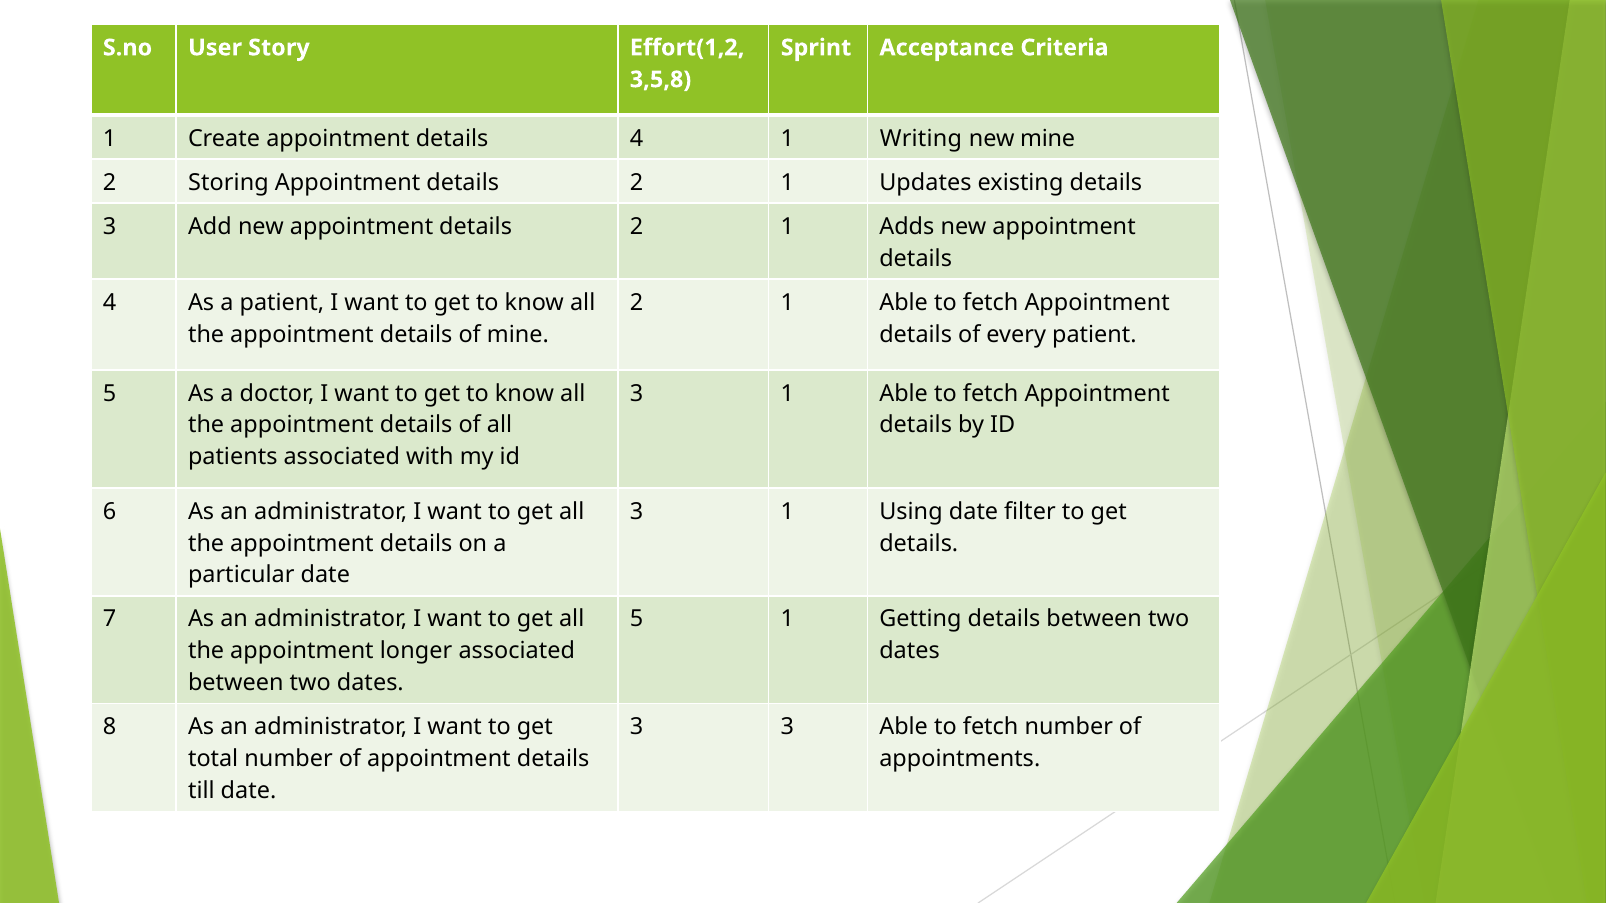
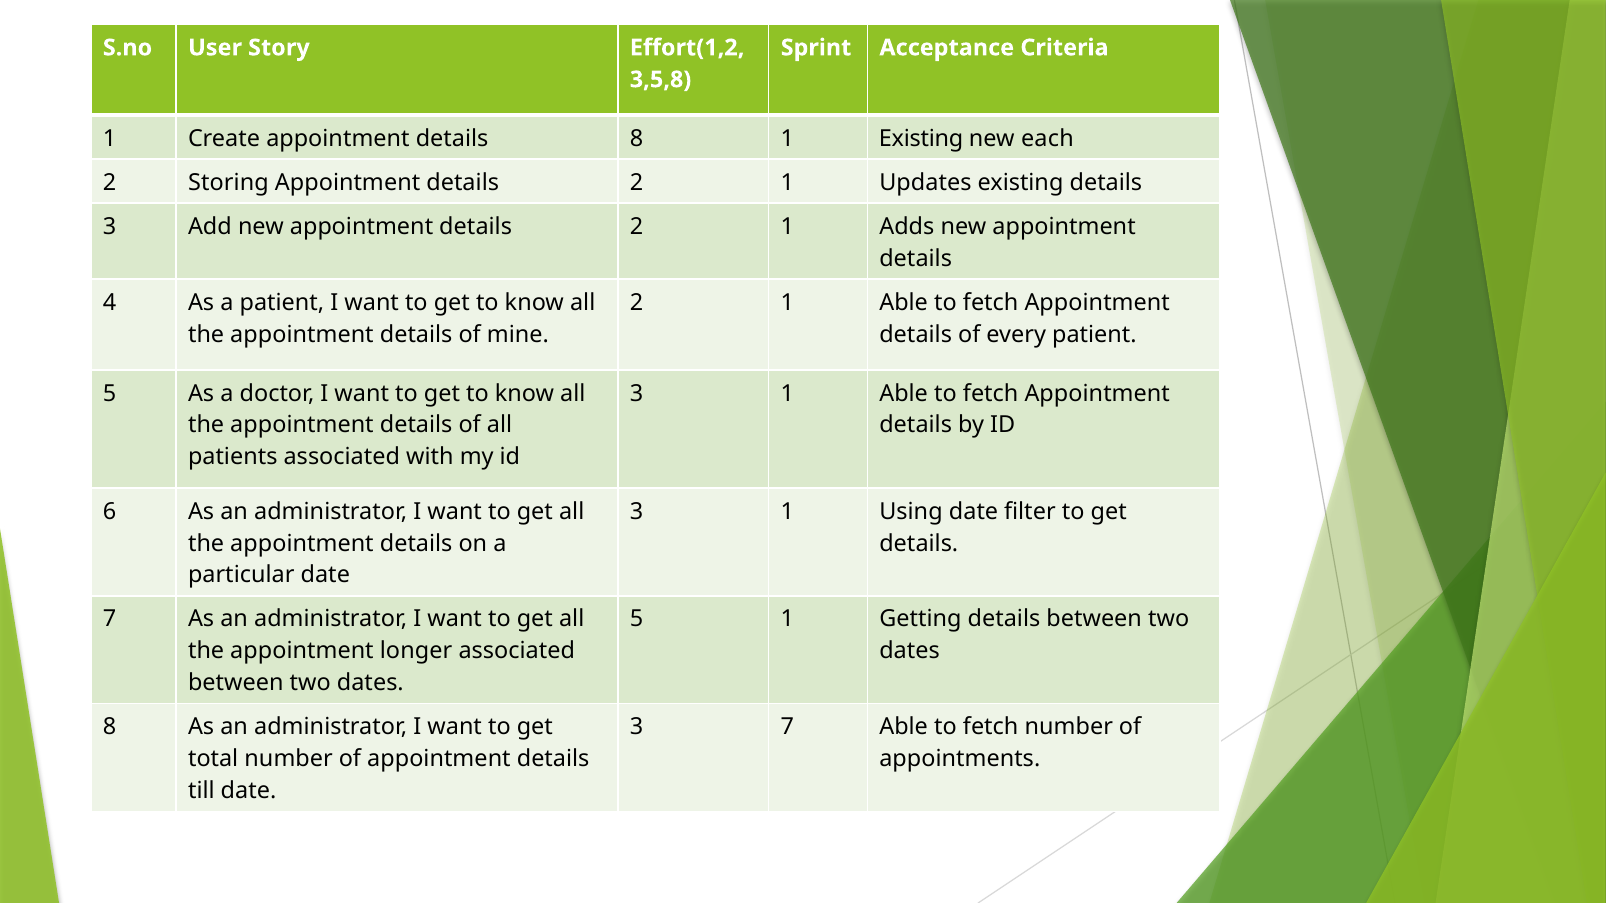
Create appointment details 4: 4 -> 8
1 Writing: Writing -> Existing
new mine: mine -> each
3 3: 3 -> 7
